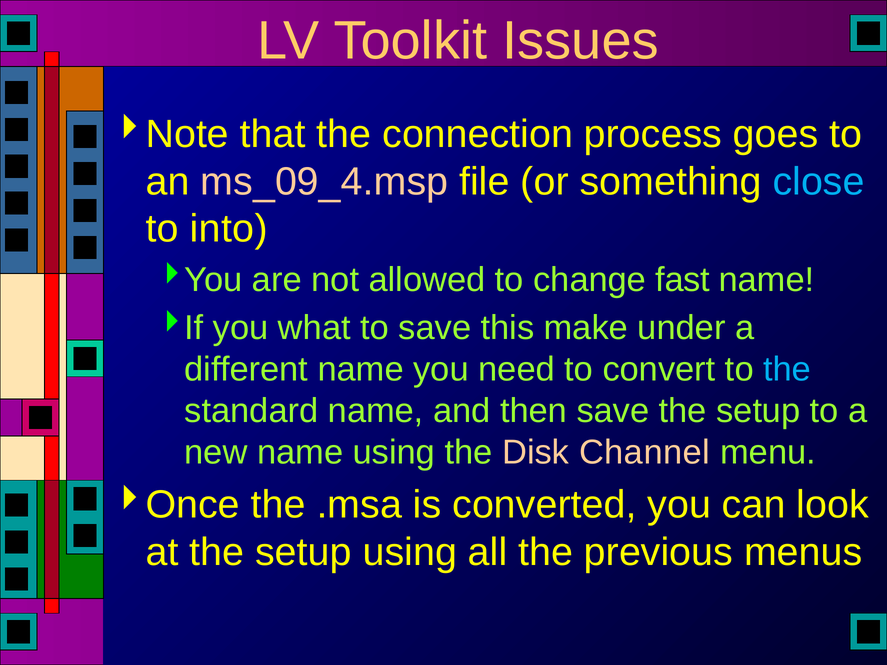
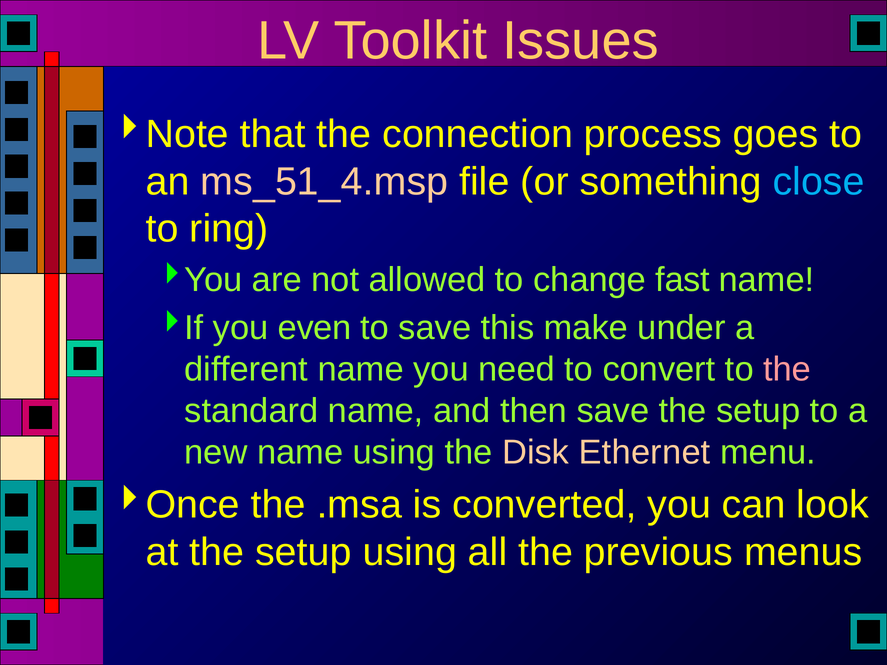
ms_09_4.msp: ms_09_4.msp -> ms_51_4.msp
into: into -> ring
what: what -> even
the at (787, 370) colour: light blue -> pink
Channel: Channel -> Ethernet
